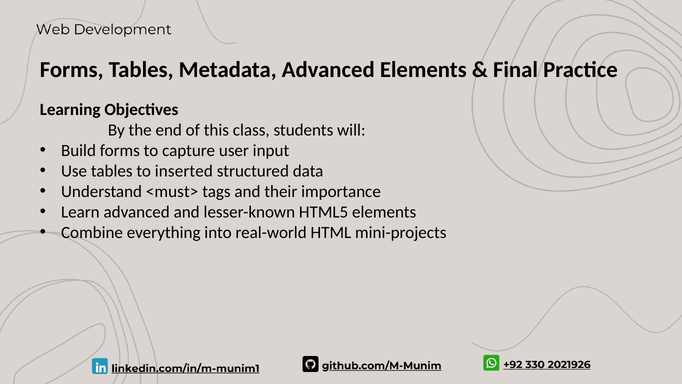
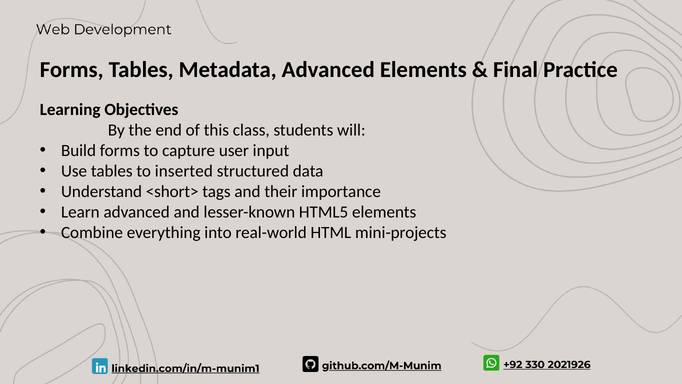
<must>: <must> -> <short>
